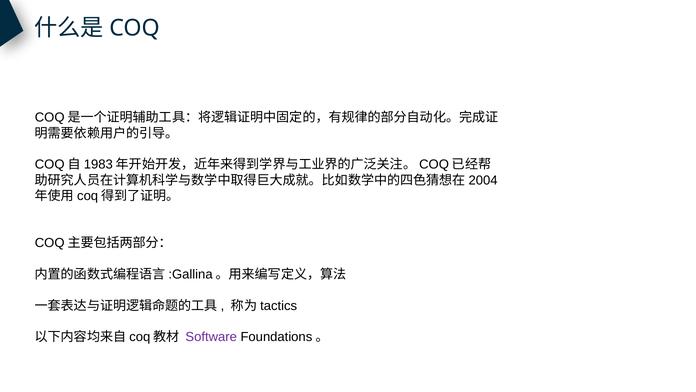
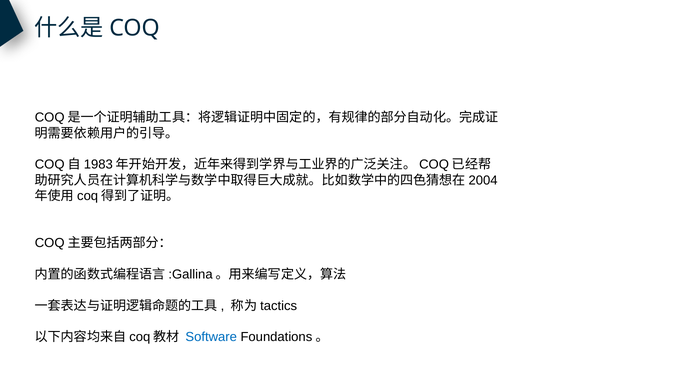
Software colour: purple -> blue
